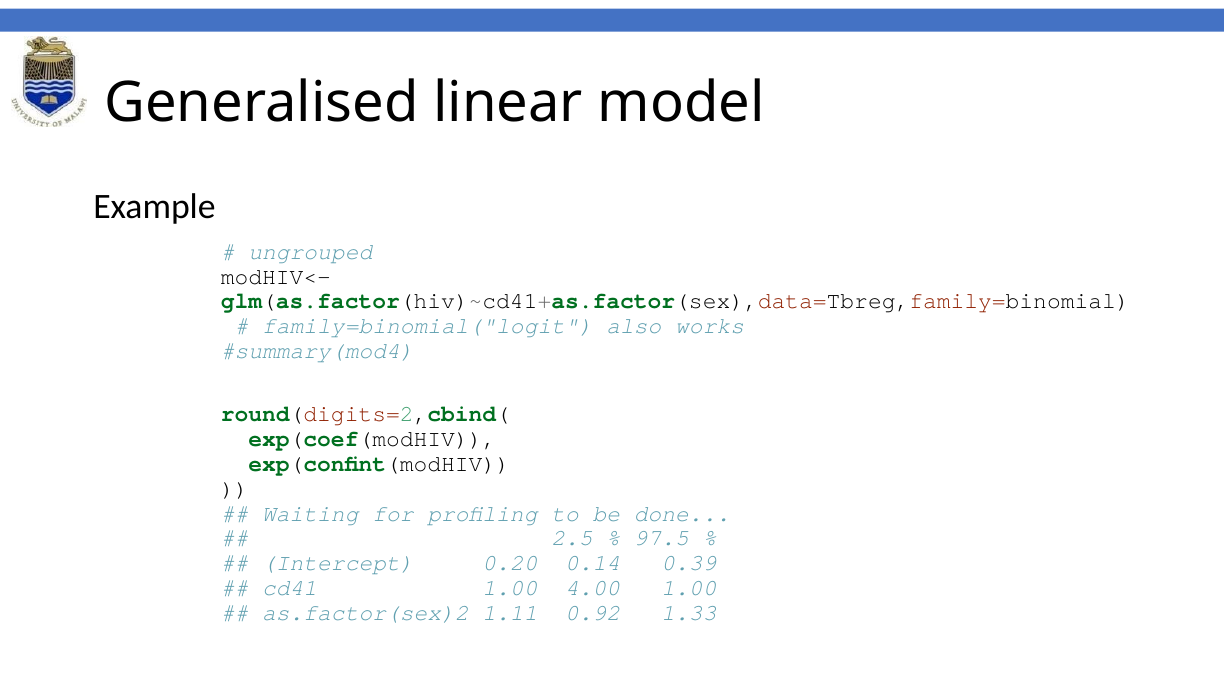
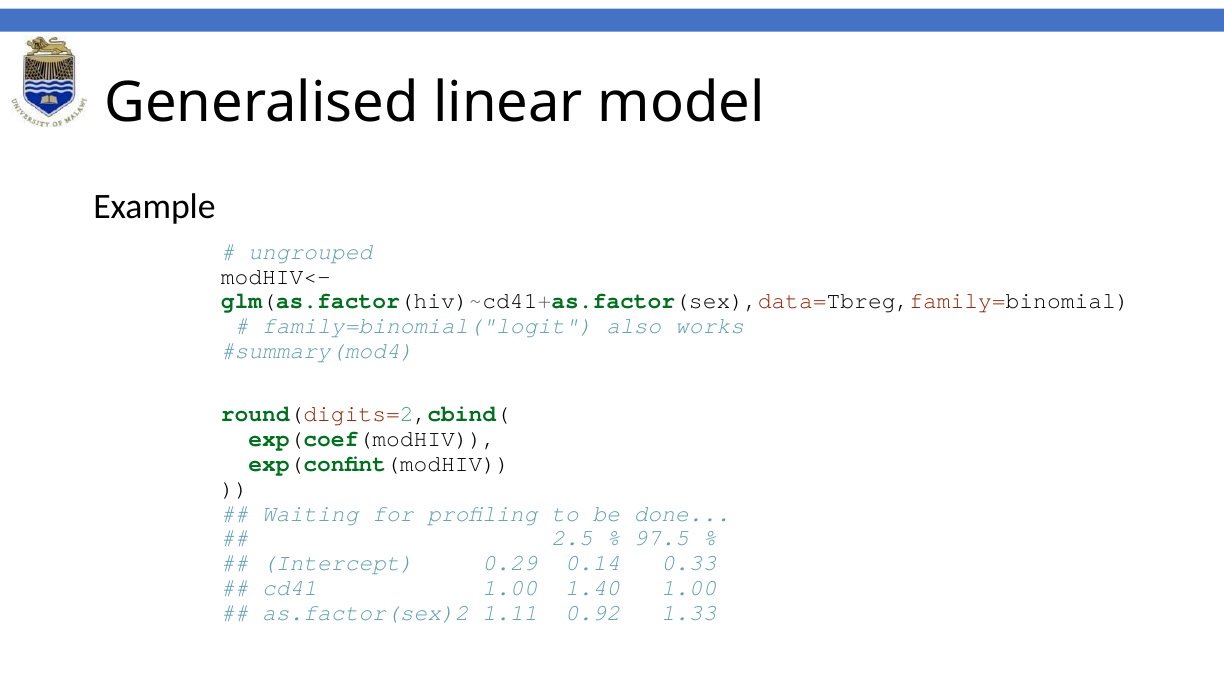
0.20: 0.20 -> 0.29
0.39: 0.39 -> 0.33
4.00: 4.00 -> 1.40
